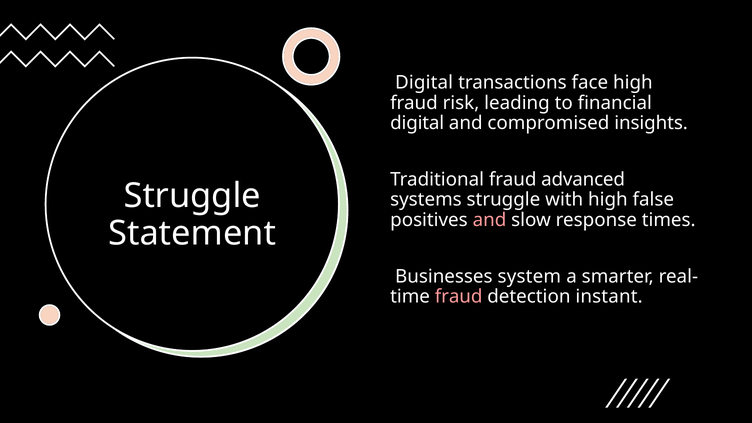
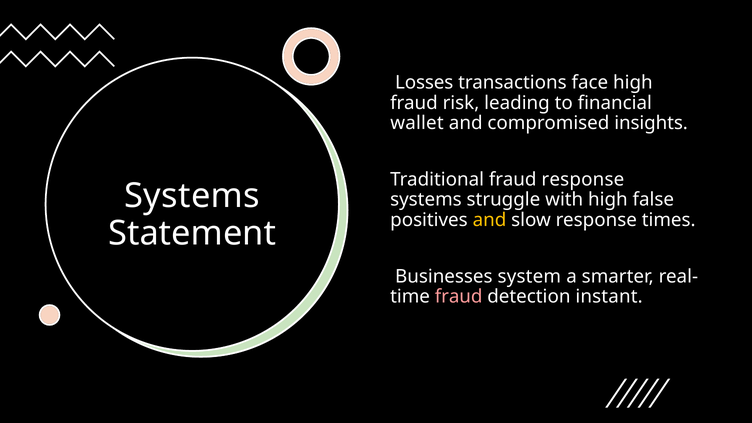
Digital at (424, 83): Digital -> Losses
digital at (417, 123): digital -> wallet
fraud advanced: advanced -> response
Struggle at (192, 196): Struggle -> Systems
and at (489, 220) colour: pink -> yellow
